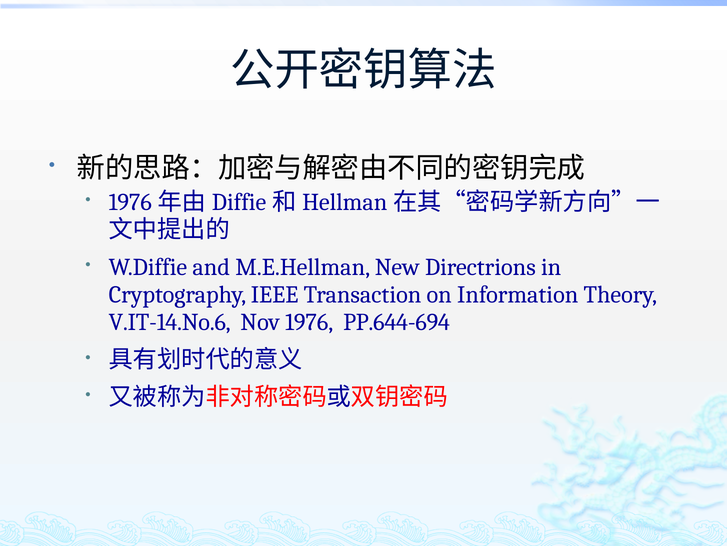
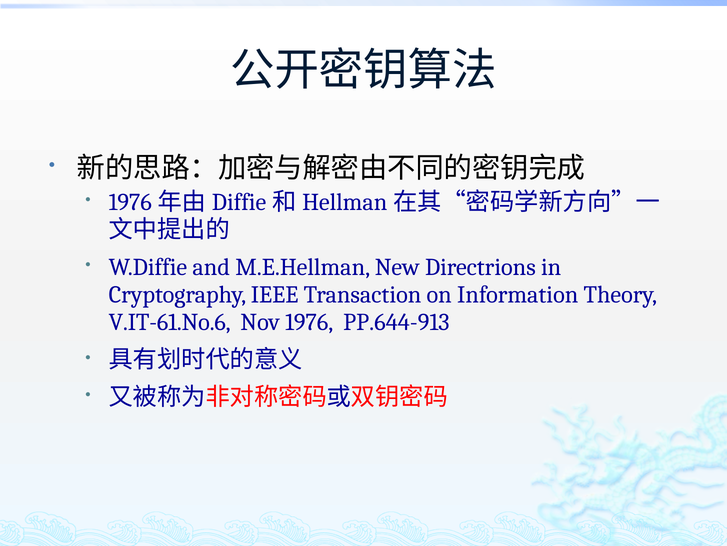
V.IT-14.No.6: V.IT-14.No.6 -> V.IT-61.No.6
PP.644-694: PP.644-694 -> PP.644-913
